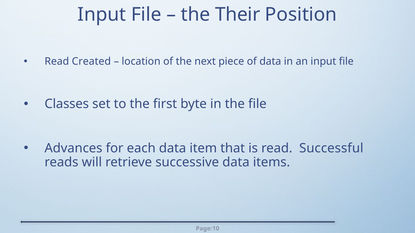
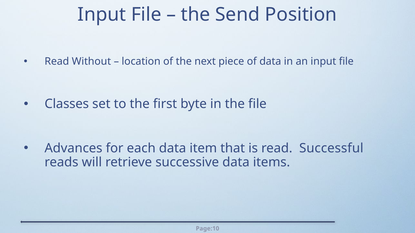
Their: Their -> Send
Created: Created -> Without
